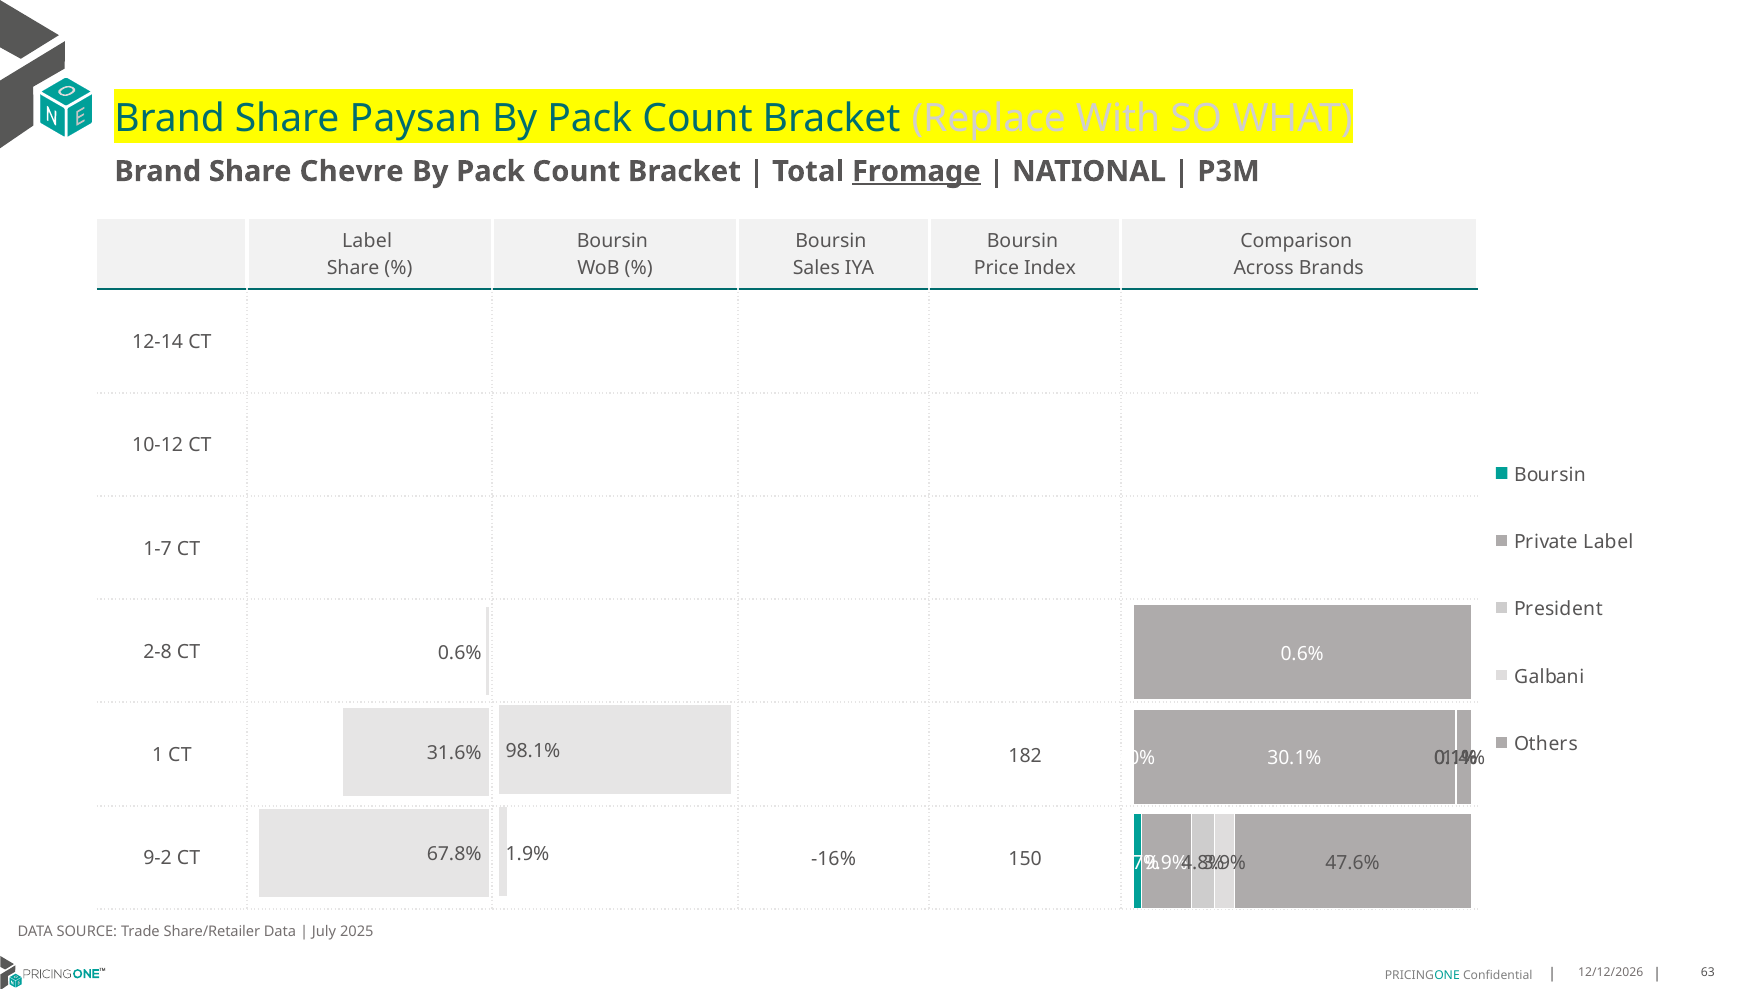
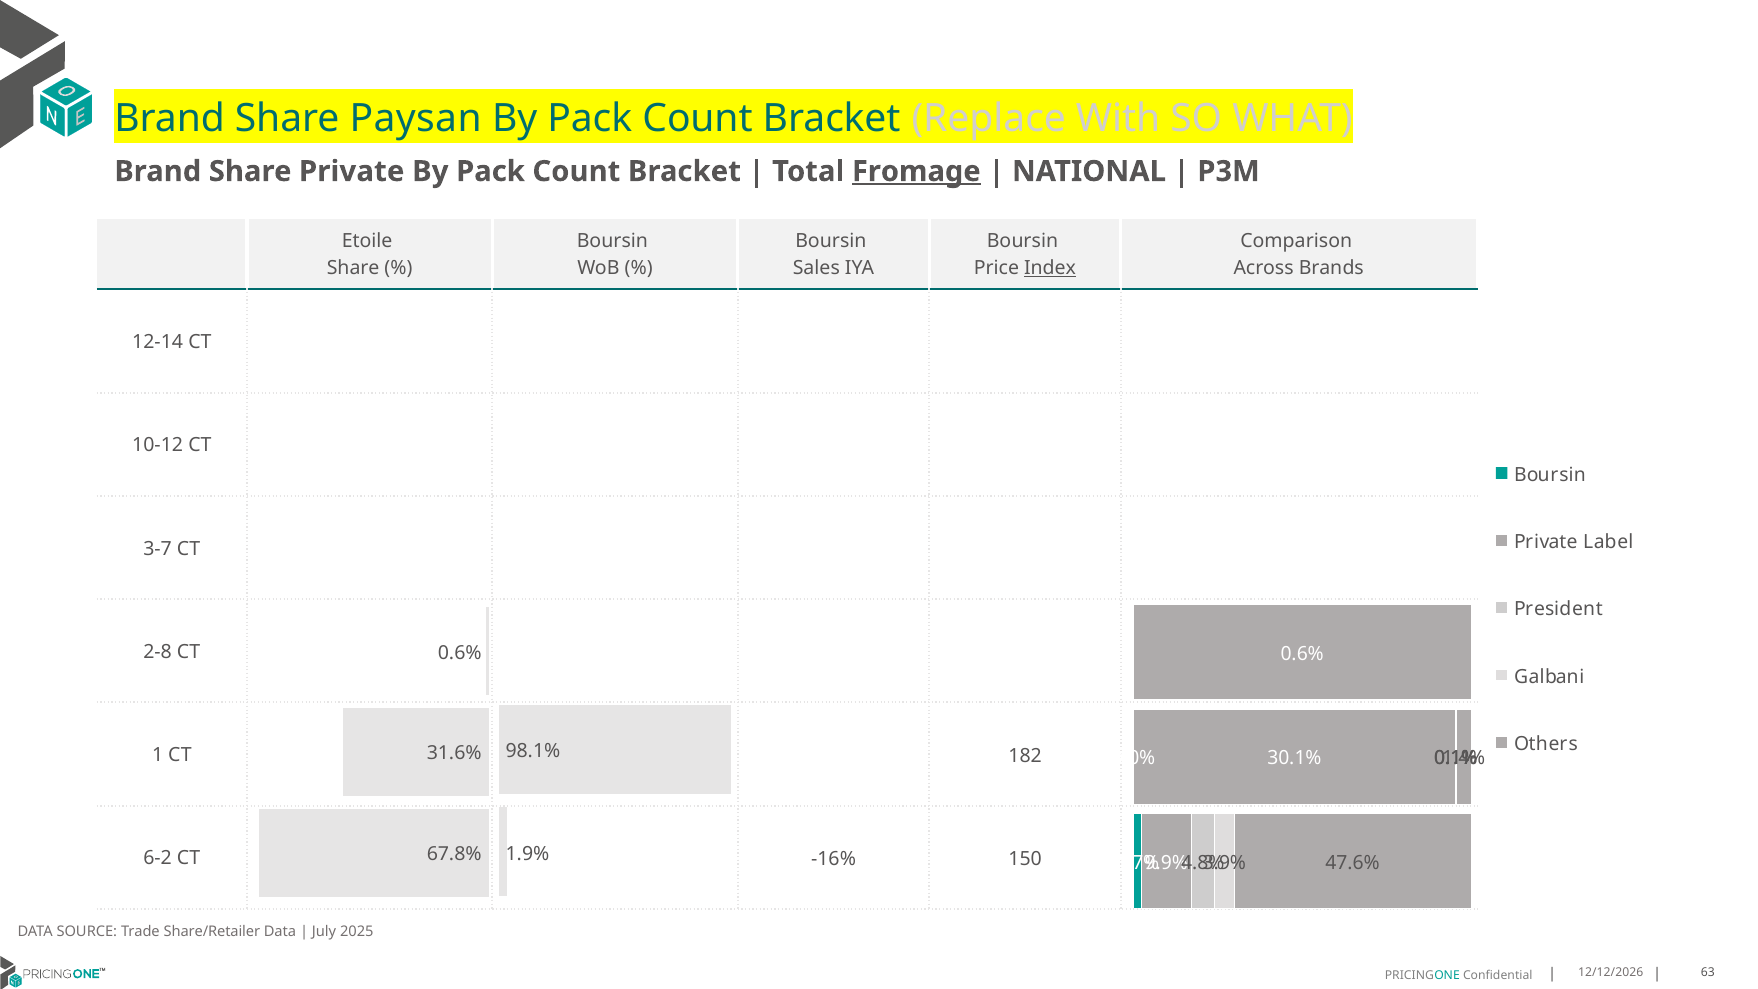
Share Chevre: Chevre -> Private
Label at (367, 241): Label -> Etoile
Index underline: none -> present
1-7: 1-7 -> 3-7
9-2: 9-2 -> 6-2
